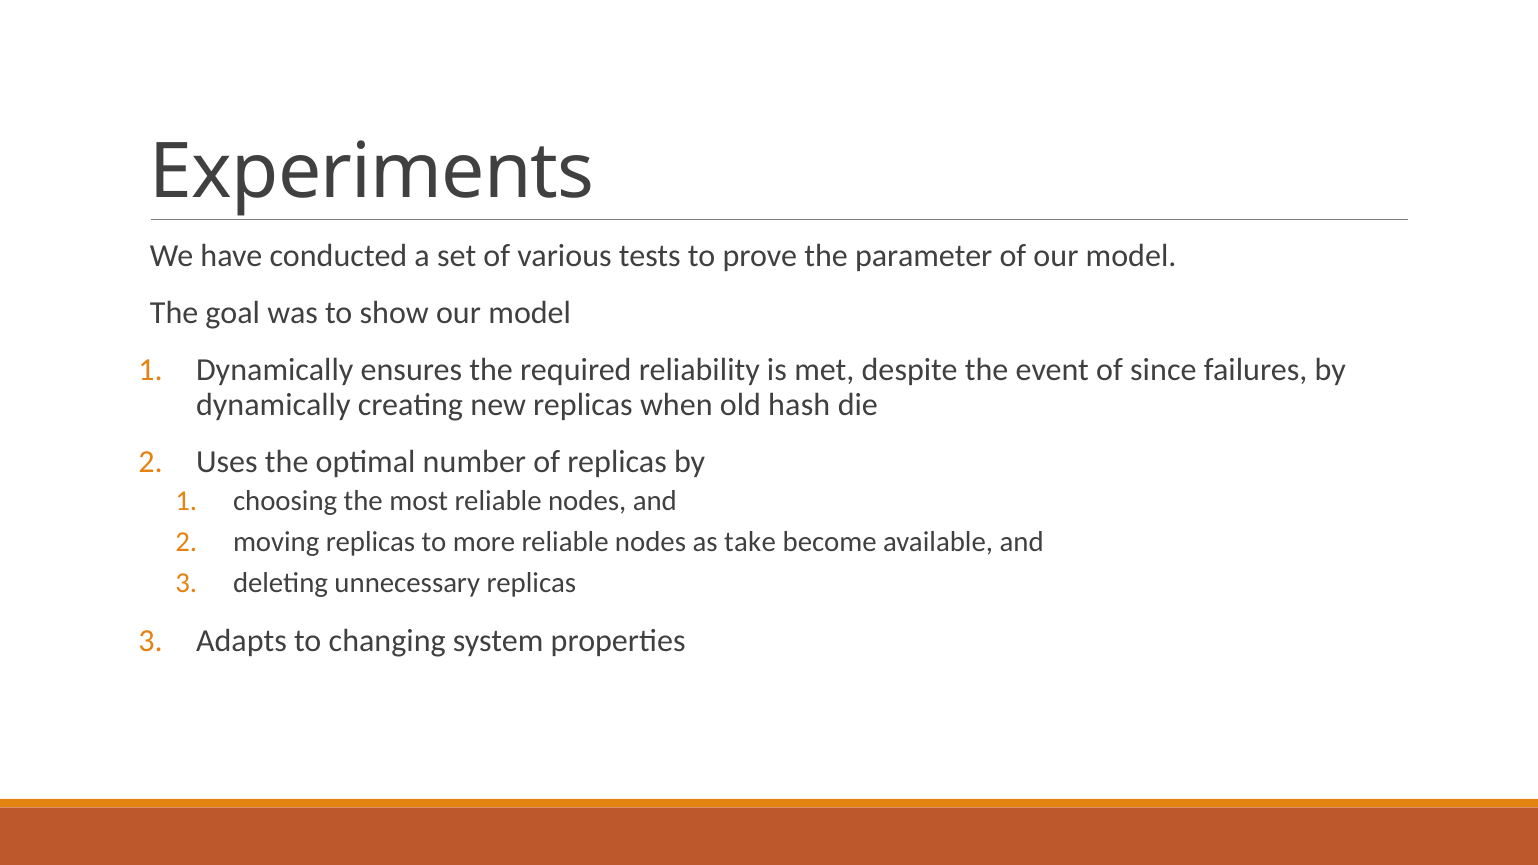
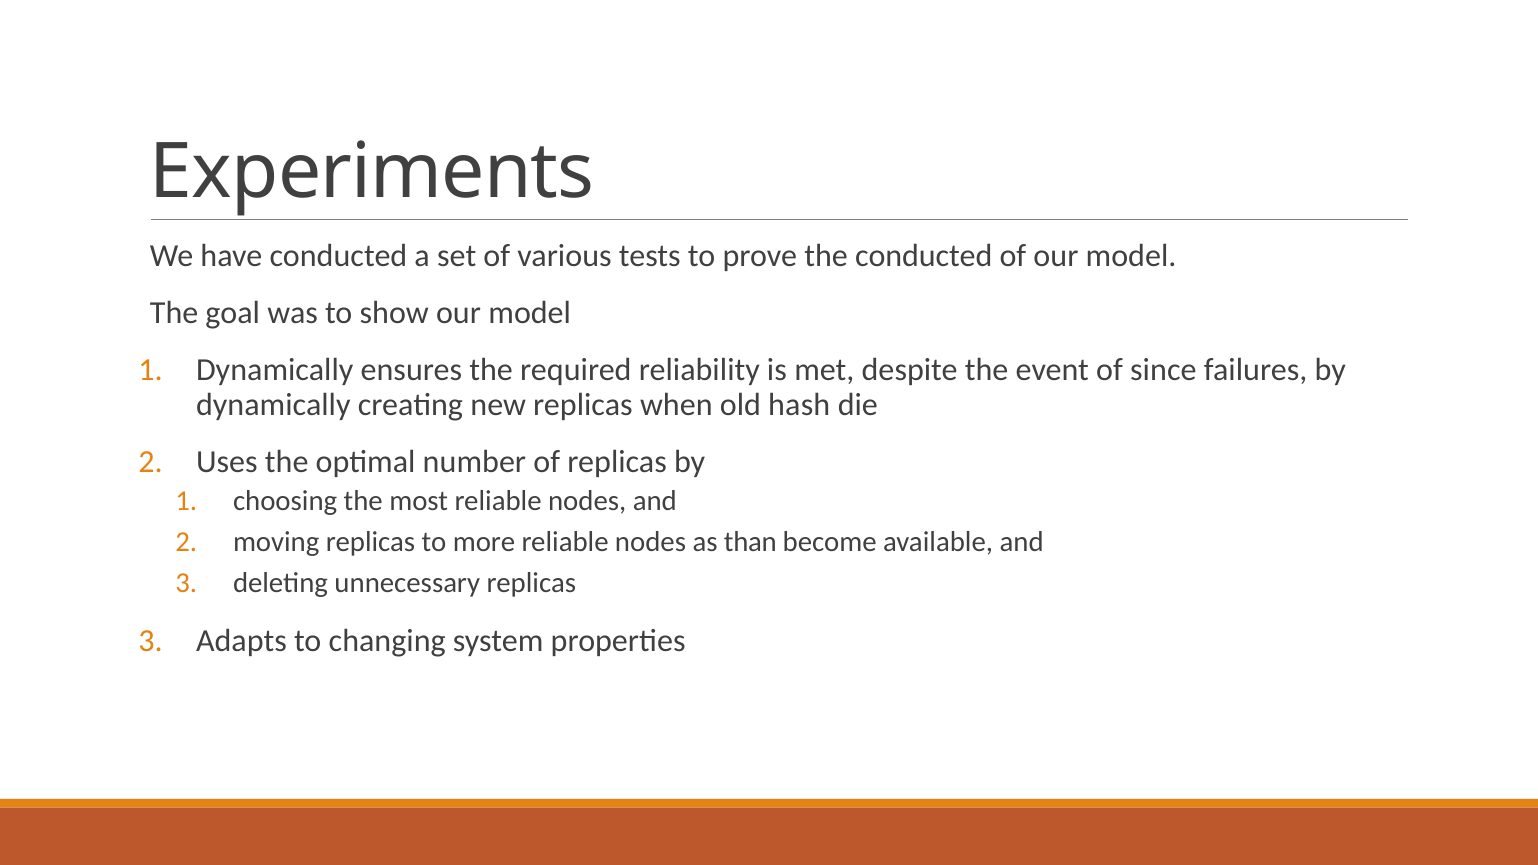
the parameter: parameter -> conducted
take: take -> than
